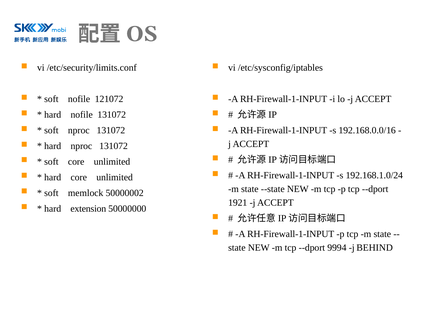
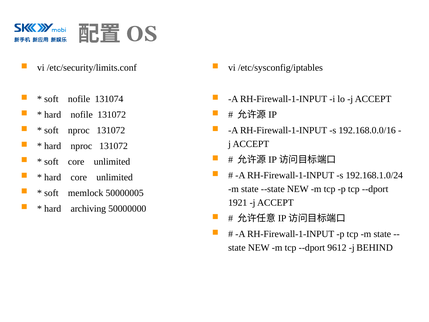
121072: 121072 -> 131074
50000002: 50000002 -> 50000005
extension: extension -> archiving
9994: 9994 -> 9612
